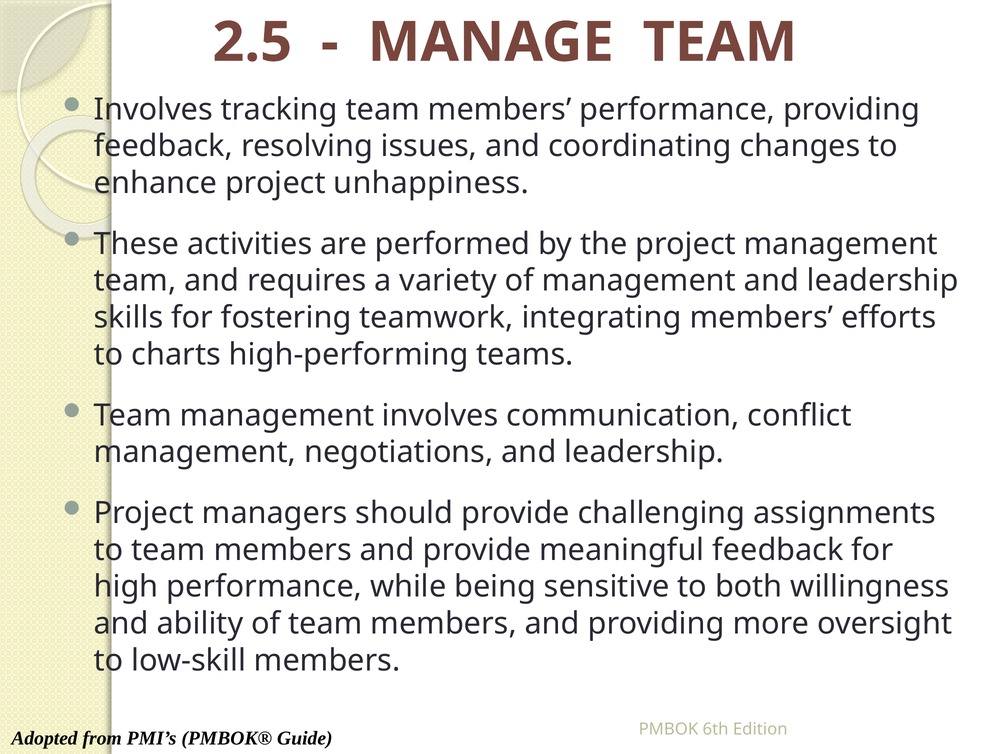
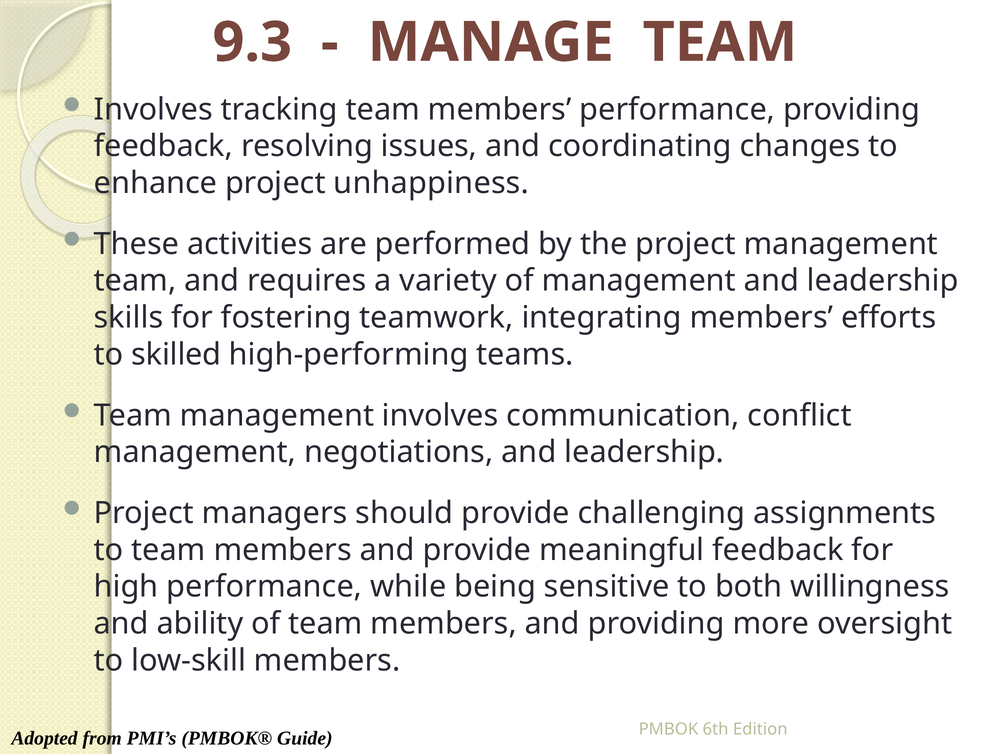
2.5: 2.5 -> 9.3
charts: charts -> skilled
